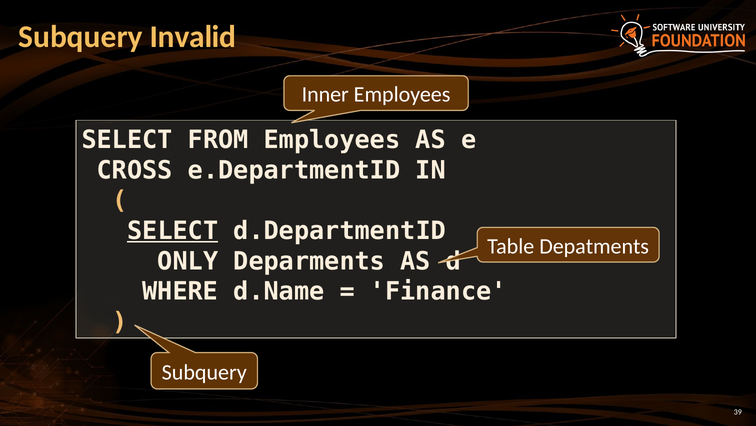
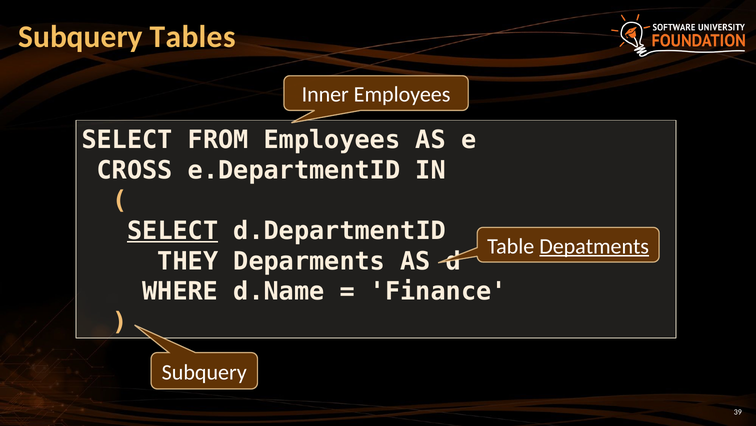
Invalid: Invalid -> Tables
Depatments underline: none -> present
ONLY: ONLY -> THEY
